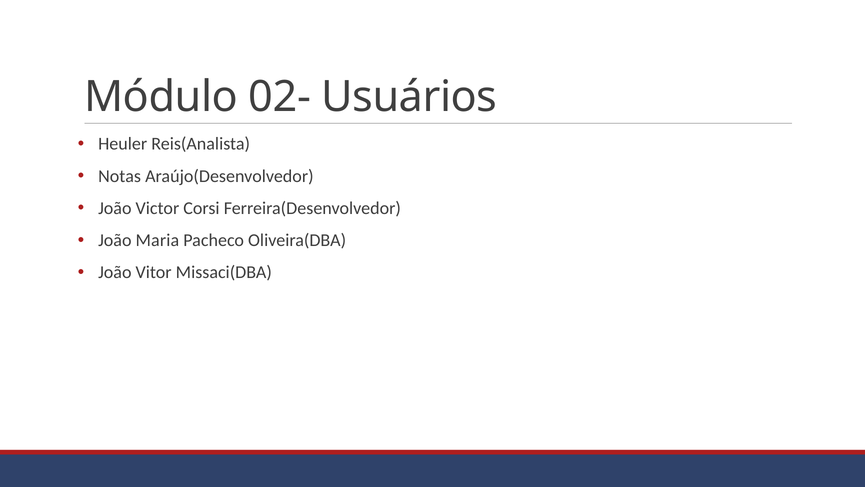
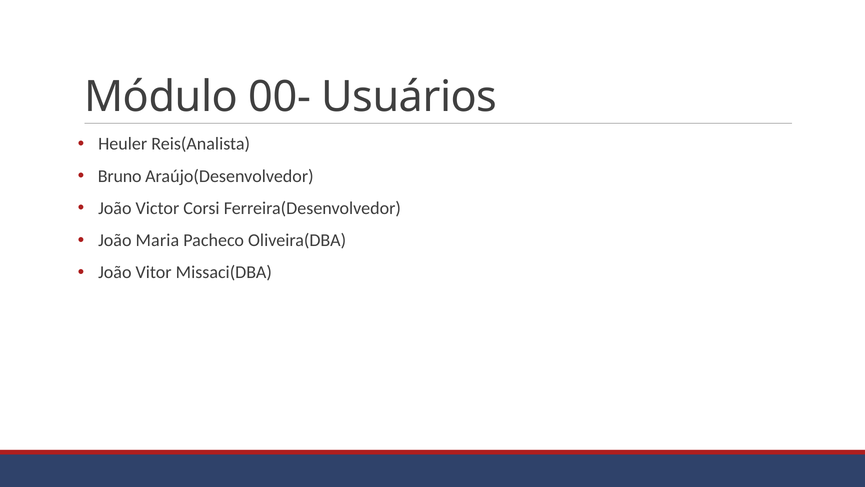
02-: 02- -> 00-
Notas: Notas -> Bruno
